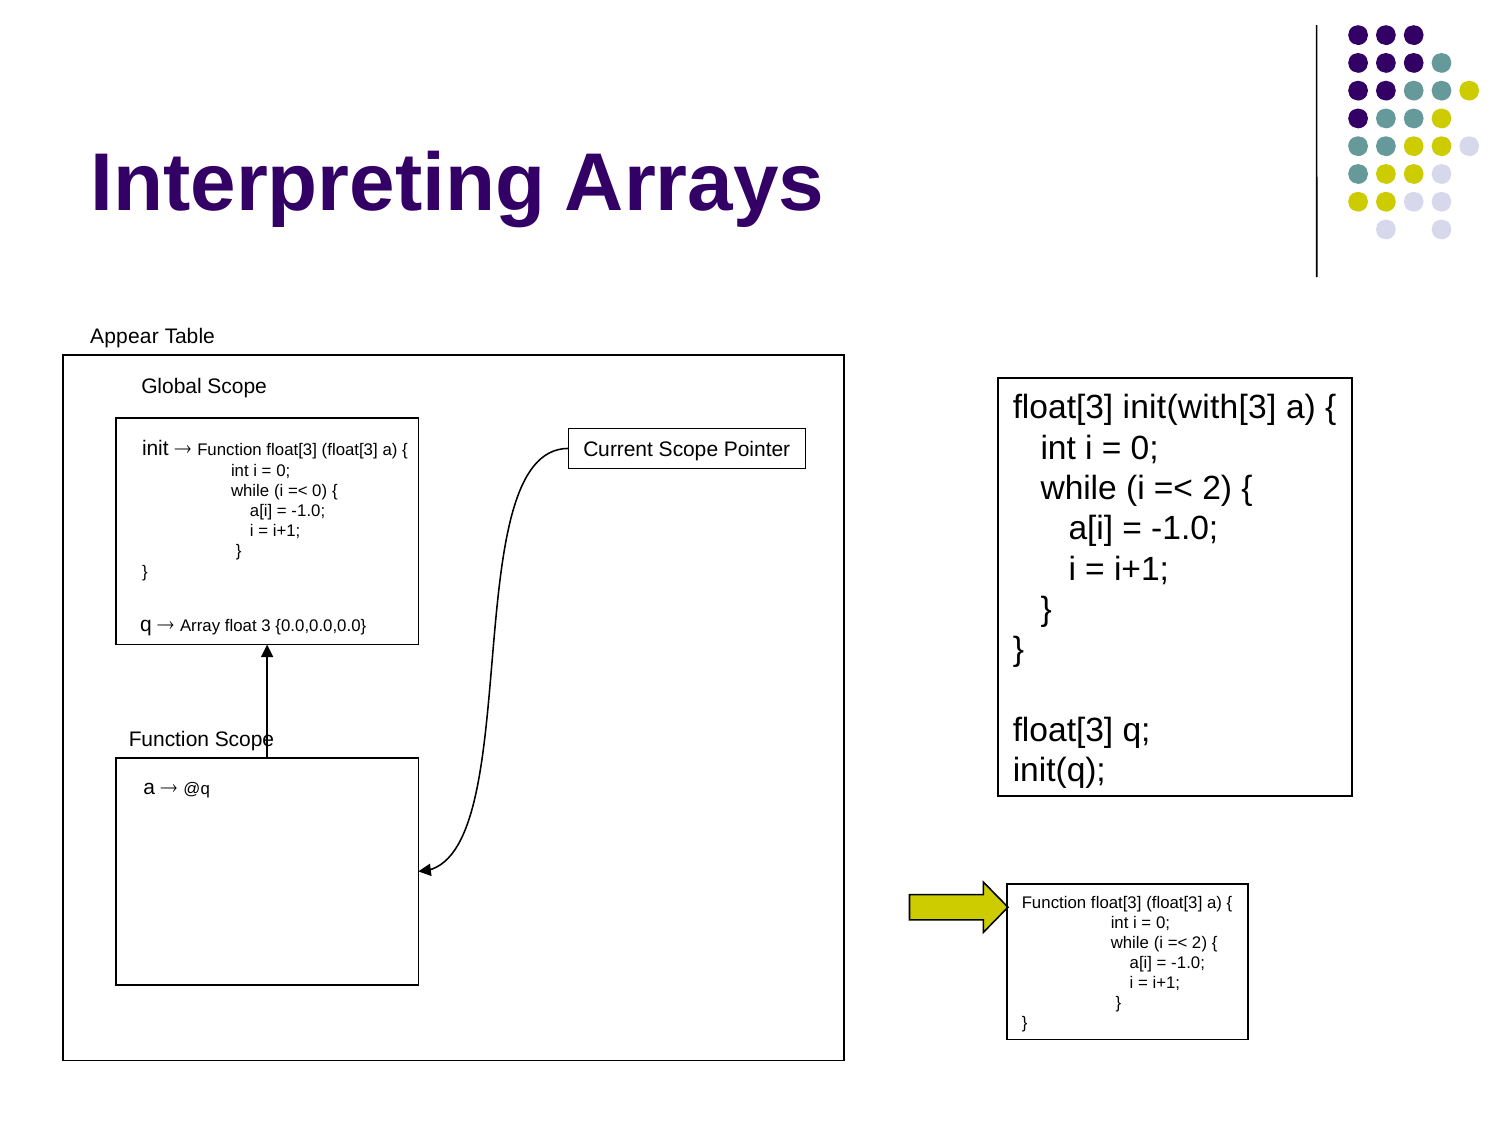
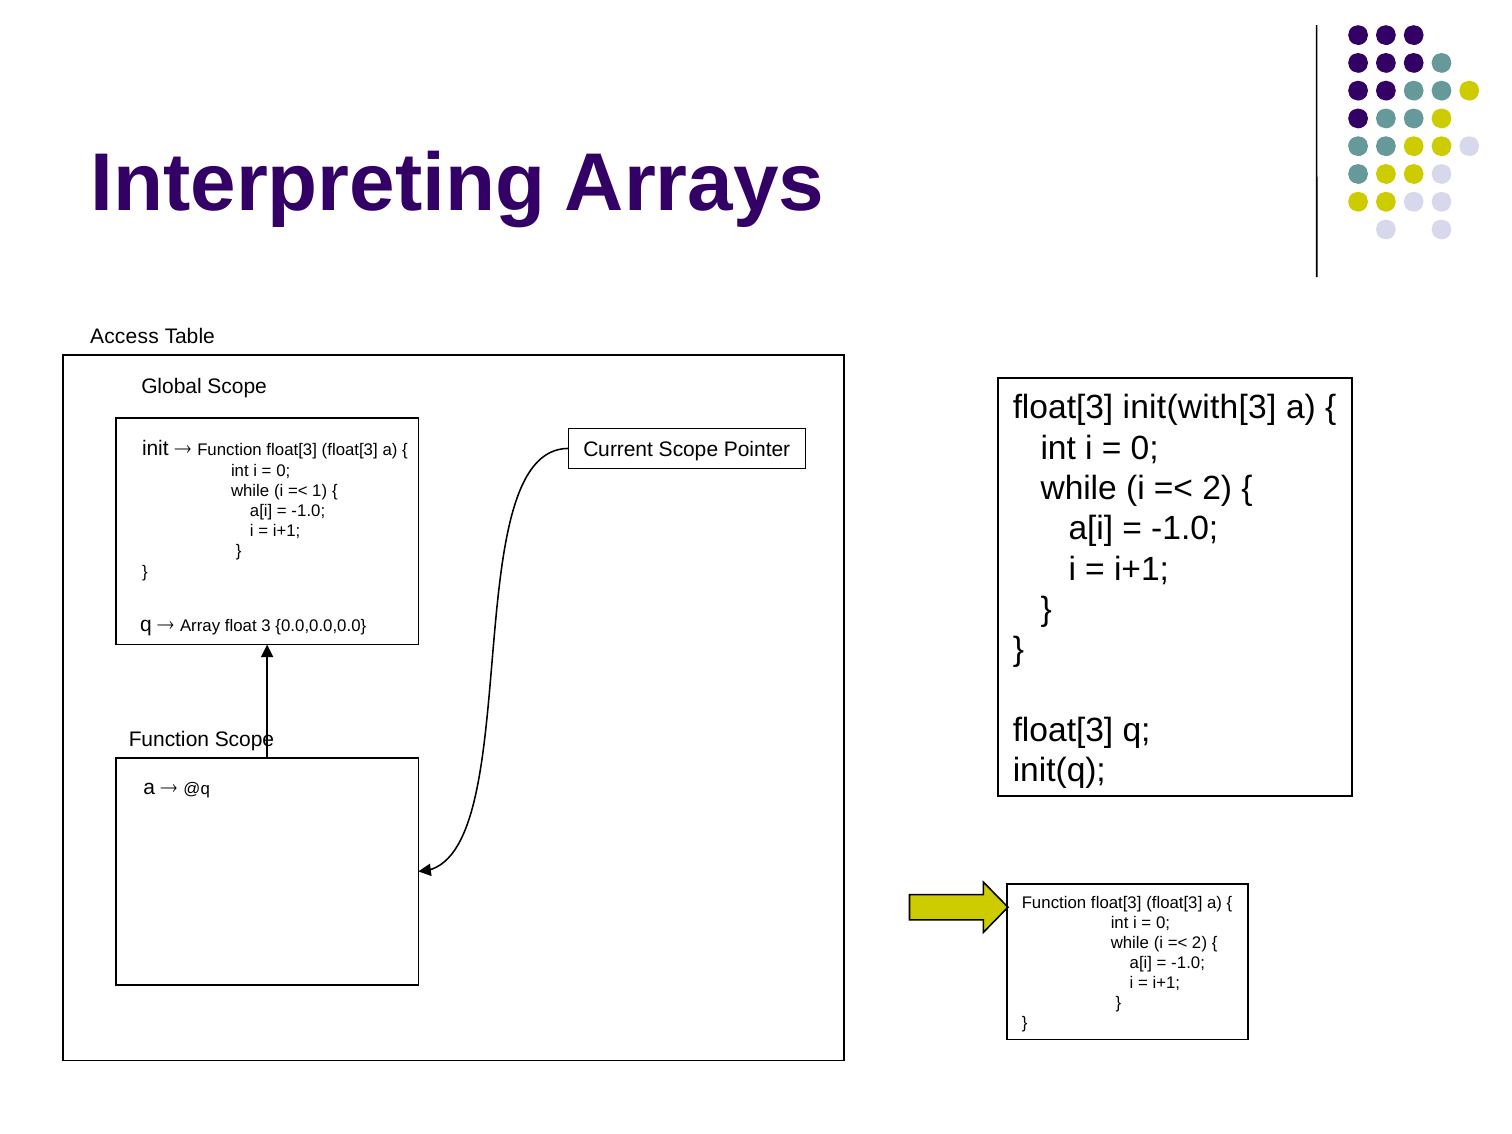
Appear: Appear -> Access
0 at (320, 491): 0 -> 1
